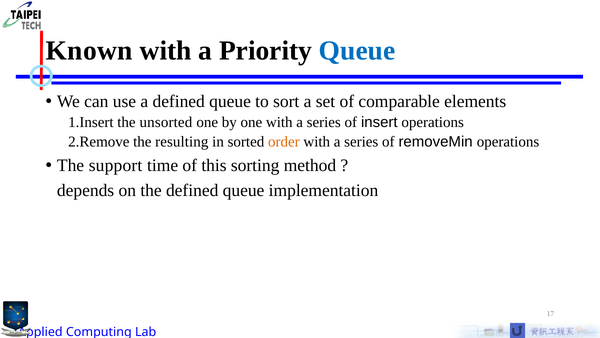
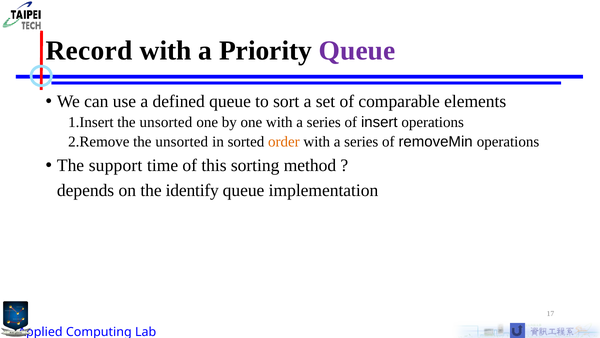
Known: Known -> Record
Queue at (357, 50) colour: blue -> purple
resulting at (182, 141): resulting -> unsorted
the defined: defined -> identify
